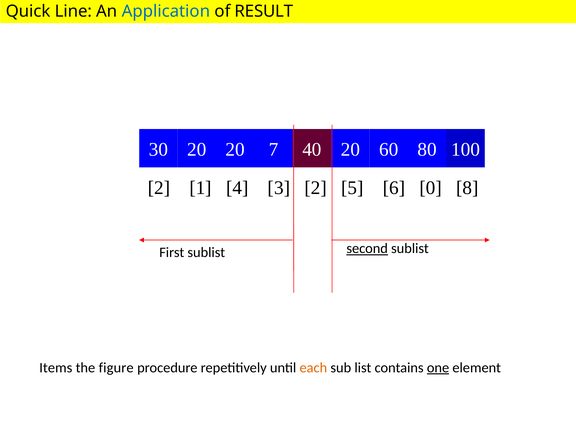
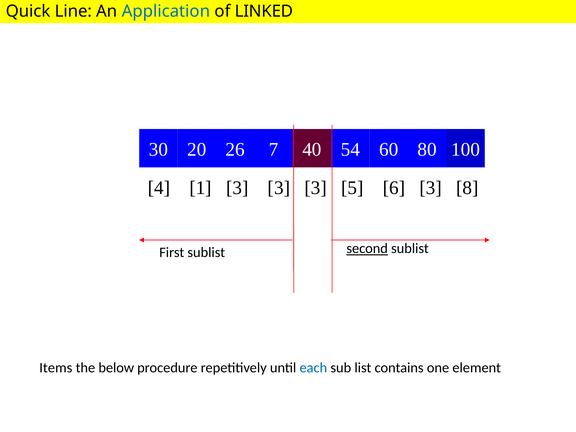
RESULT: RESULT -> LINKED
20 20: 20 -> 26
40 20: 20 -> 54
2 at (159, 188): 2 -> 4
1 4: 4 -> 3
2 at (316, 188): 2 -> 3
6 0: 0 -> 3
figure: figure -> below
each colour: orange -> blue
one underline: present -> none
